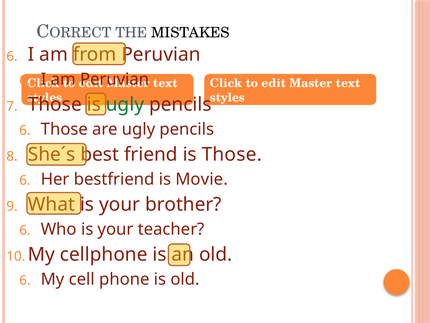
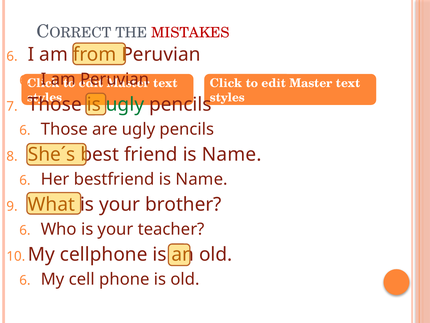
MISTAKES colour: black -> red
friend is Those: Those -> Name
bestfriend is Movie: Movie -> Name
